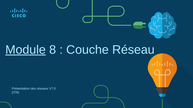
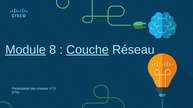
Couche underline: none -> present
